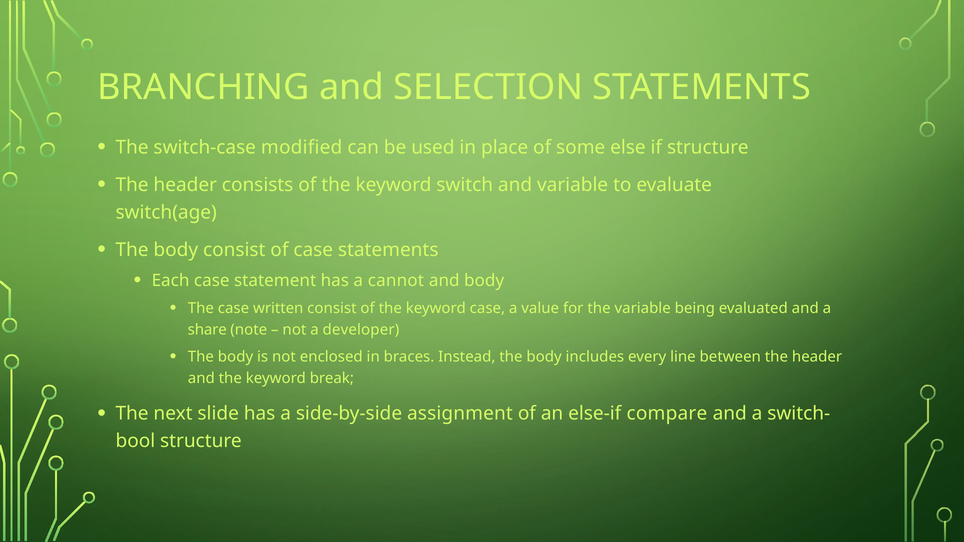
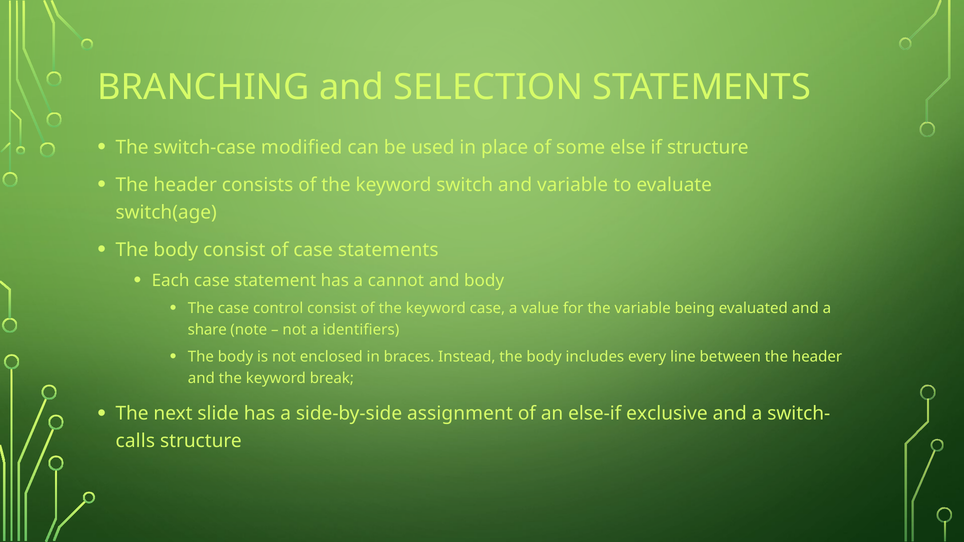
written: written -> control
developer: developer -> identifiers
compare: compare -> exclusive
bool: bool -> calls
